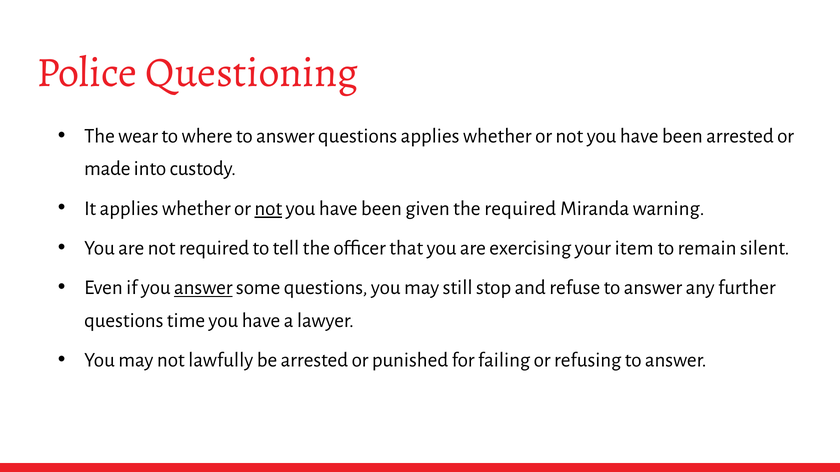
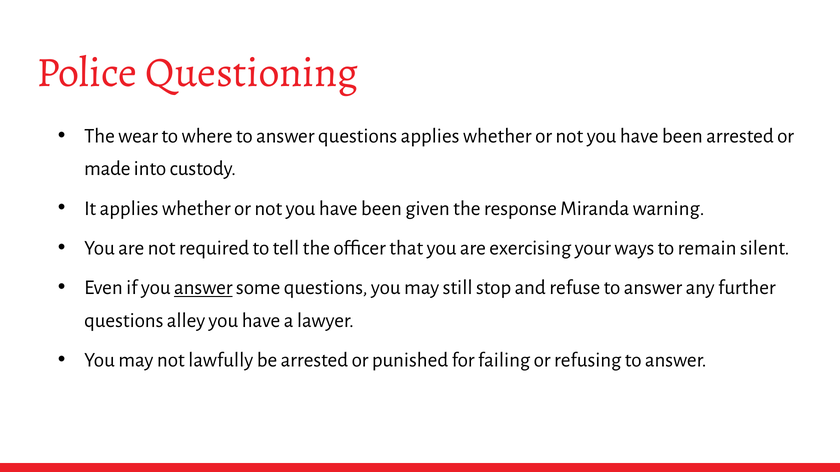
not at (268, 208) underline: present -> none
the required: required -> response
item: item -> ways
time: time -> alley
